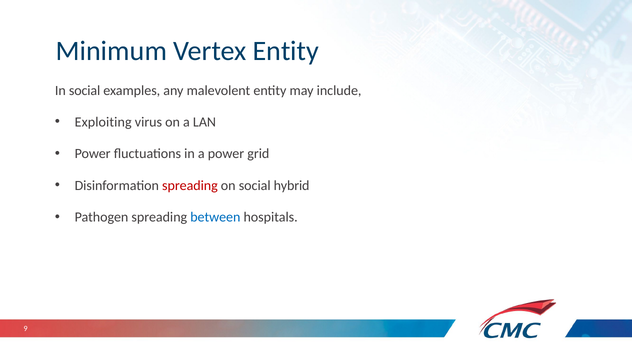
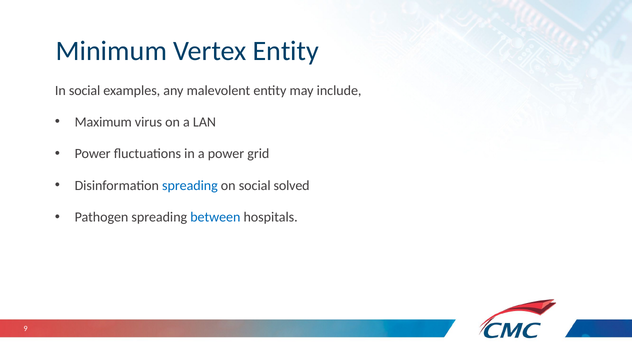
Exploiting: Exploiting -> Maximum
spreading at (190, 186) colour: red -> blue
hybrid: hybrid -> solved
